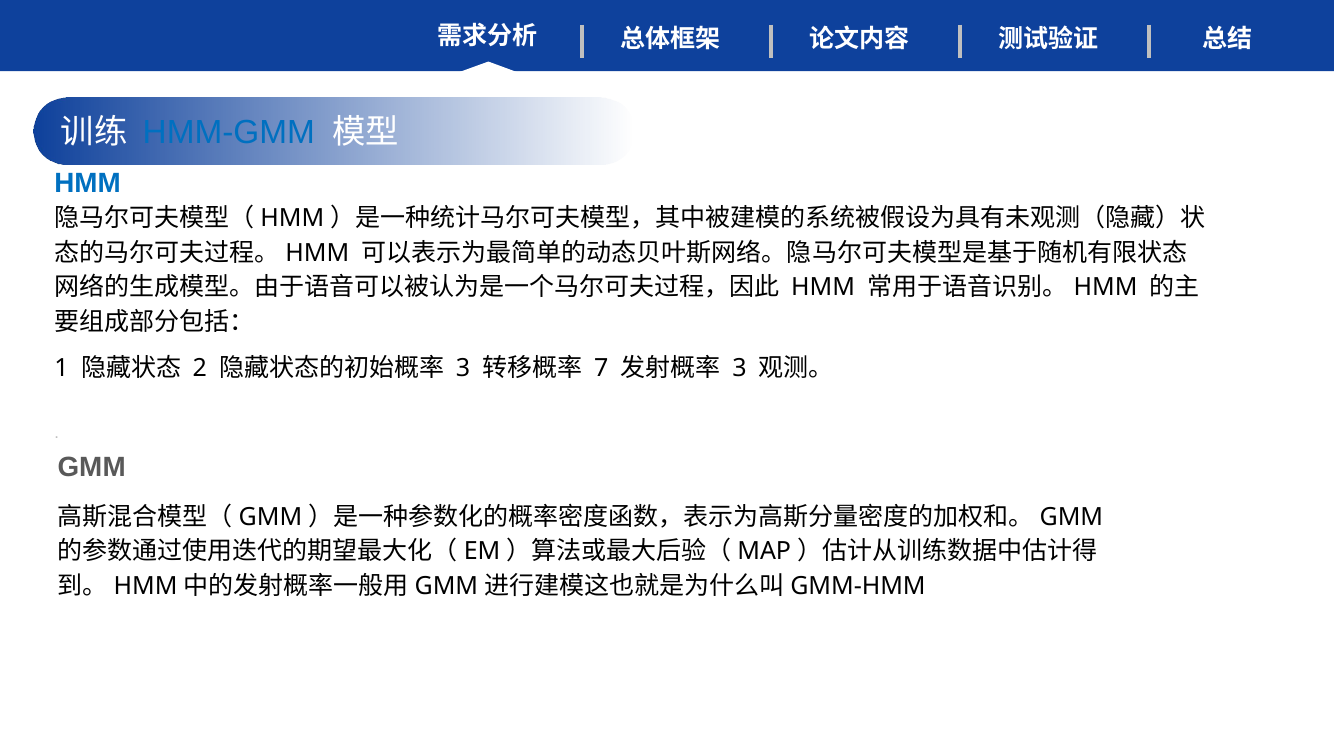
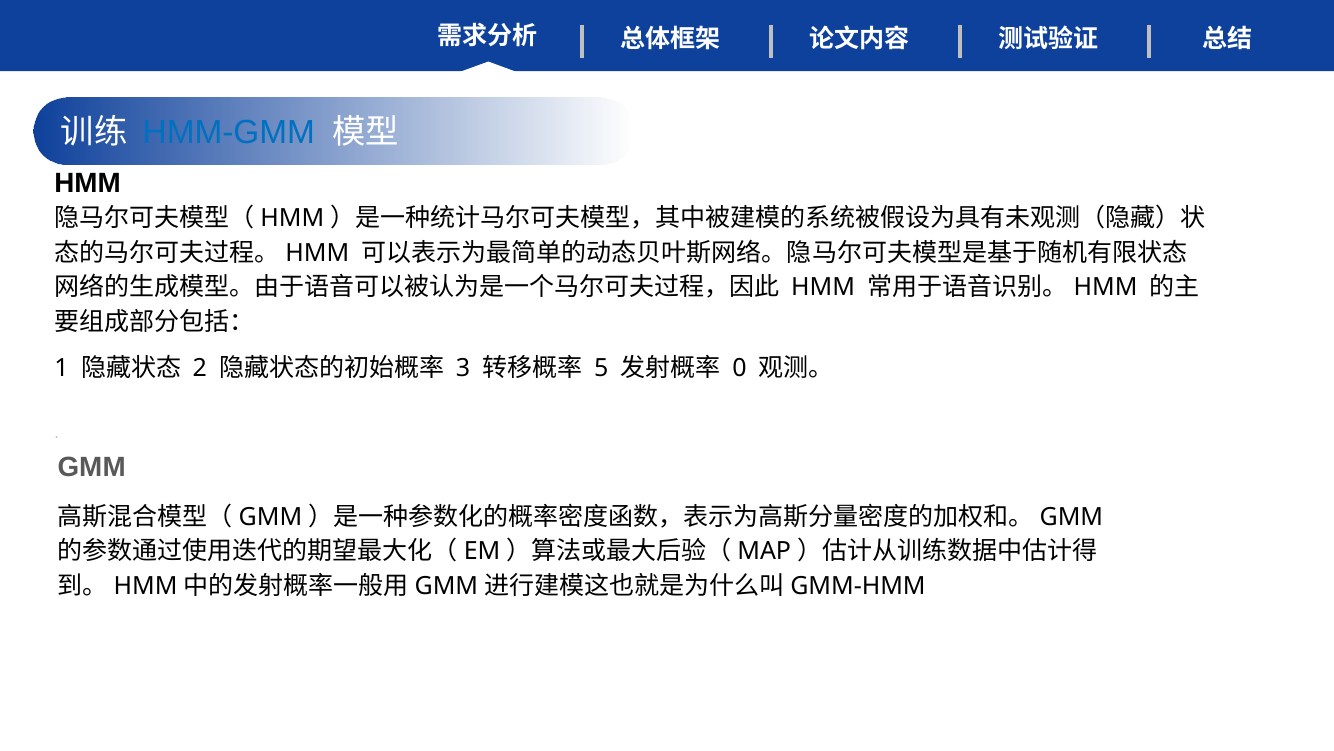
HMM at (88, 184) colour: blue -> black
7: 7 -> 5
3 at (739, 367): 3 -> 0
